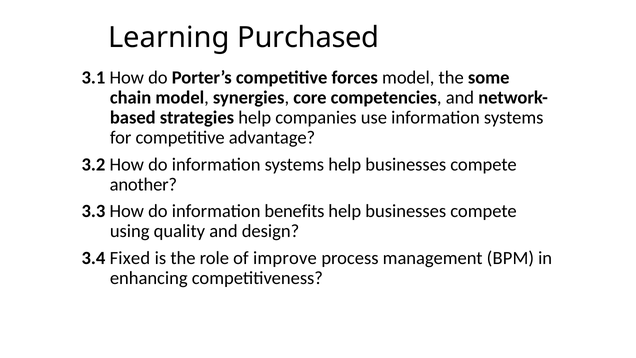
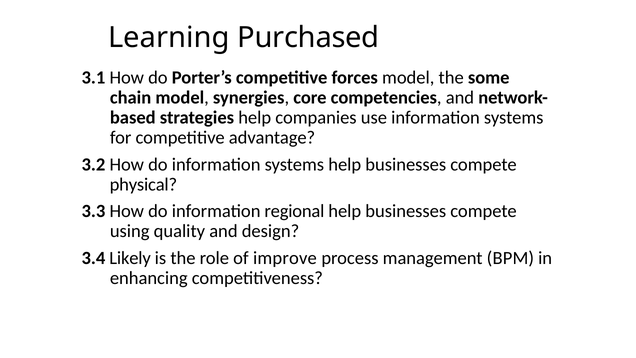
another: another -> physical
benefits: benefits -> regional
Fixed: Fixed -> Likely
